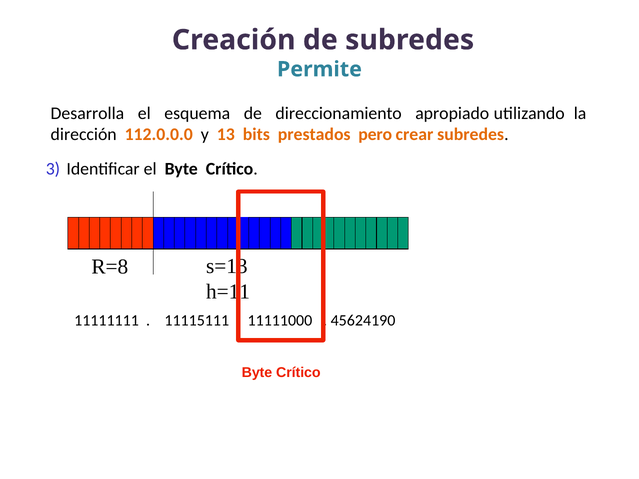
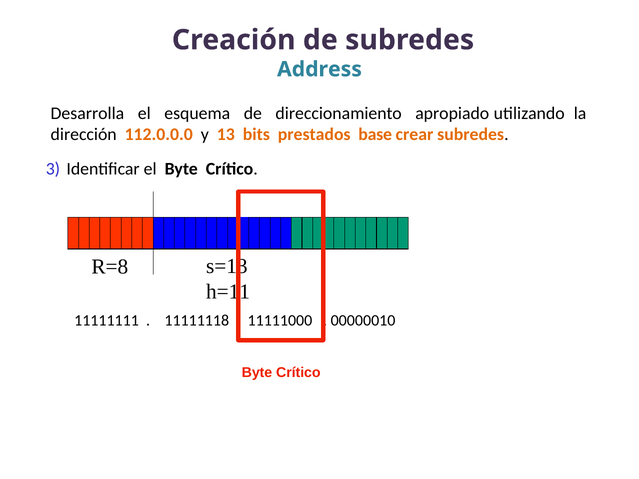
Permite: Permite -> Address
pero: pero -> base
11115111: 11115111 -> 11111118
45624190: 45624190 -> 00000010
